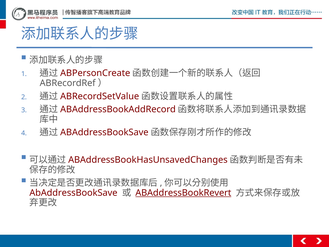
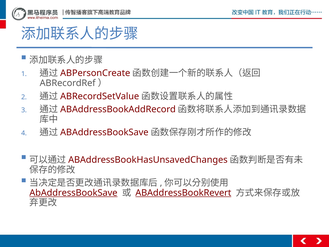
AbAddressBookSave at (73, 193) underline: none -> present
